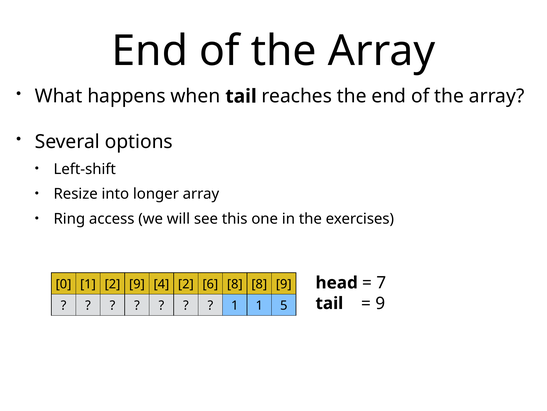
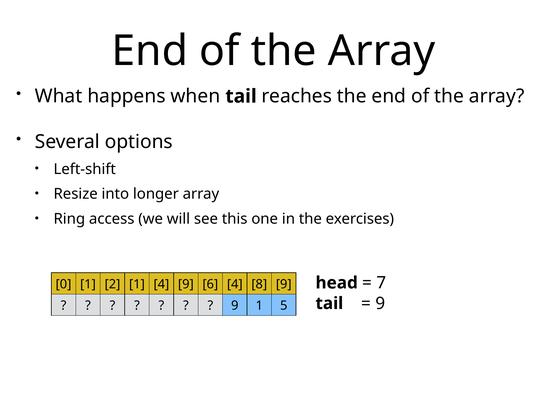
2 9: 9 -> 1
4 2: 2 -> 9
6 8: 8 -> 4
1 at (235, 305): 1 -> 9
